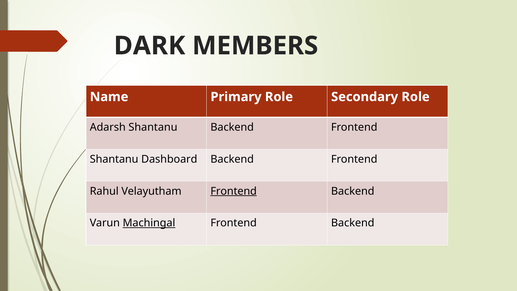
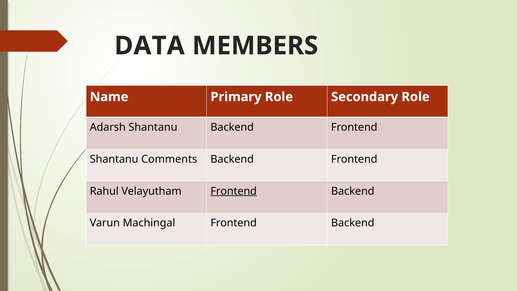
DARK: DARK -> DATA
Dashboard: Dashboard -> Comments
Machingal underline: present -> none
